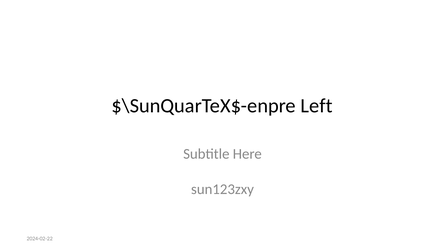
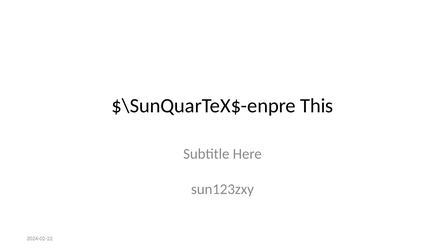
Left: Left -> This
